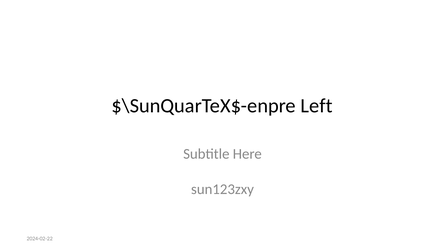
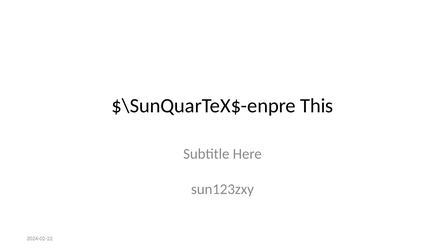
Left: Left -> This
